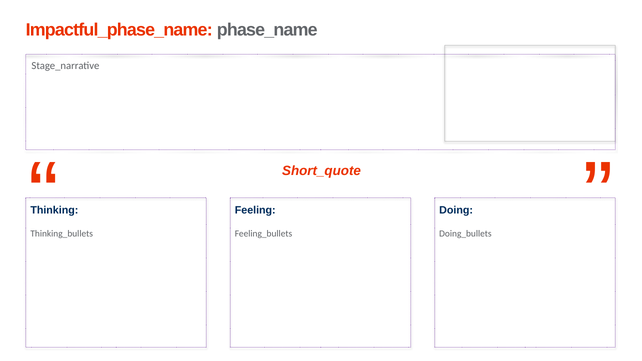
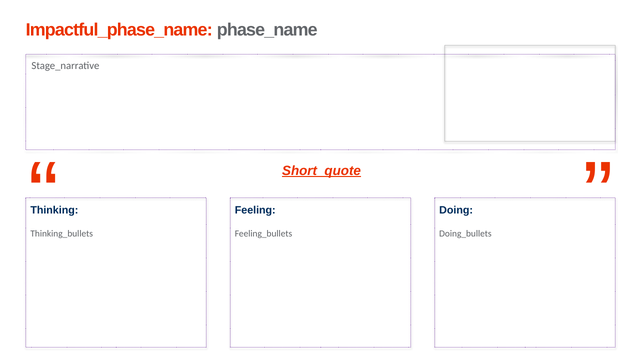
Short_quote underline: none -> present
